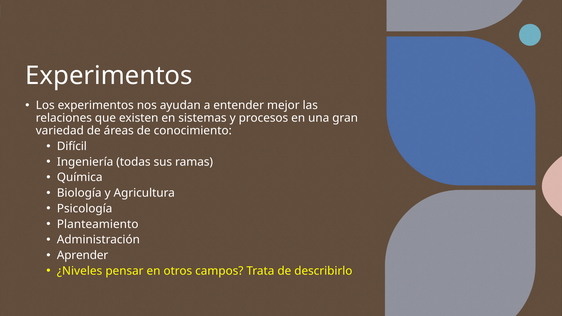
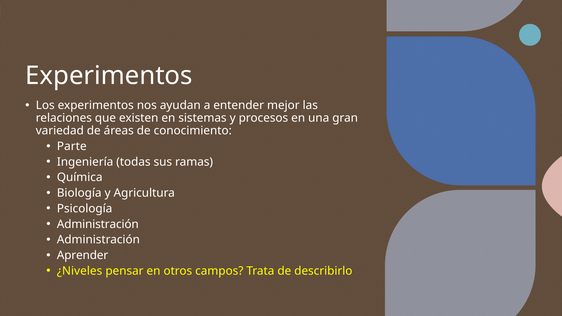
Difícil: Difícil -> Parte
Planteamiento at (98, 224): Planteamiento -> Administración
